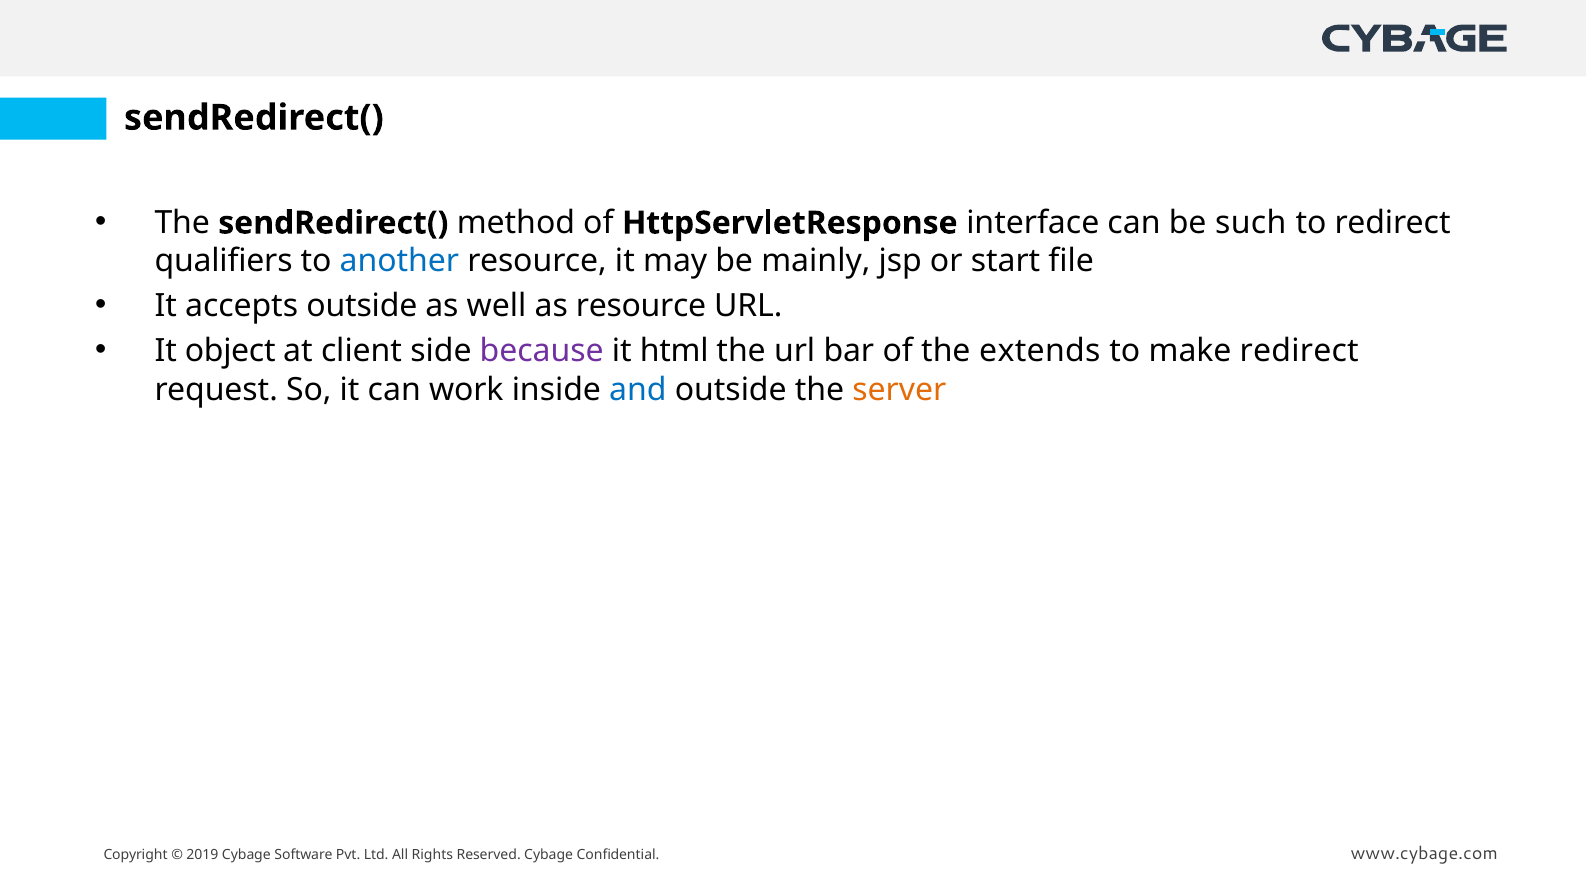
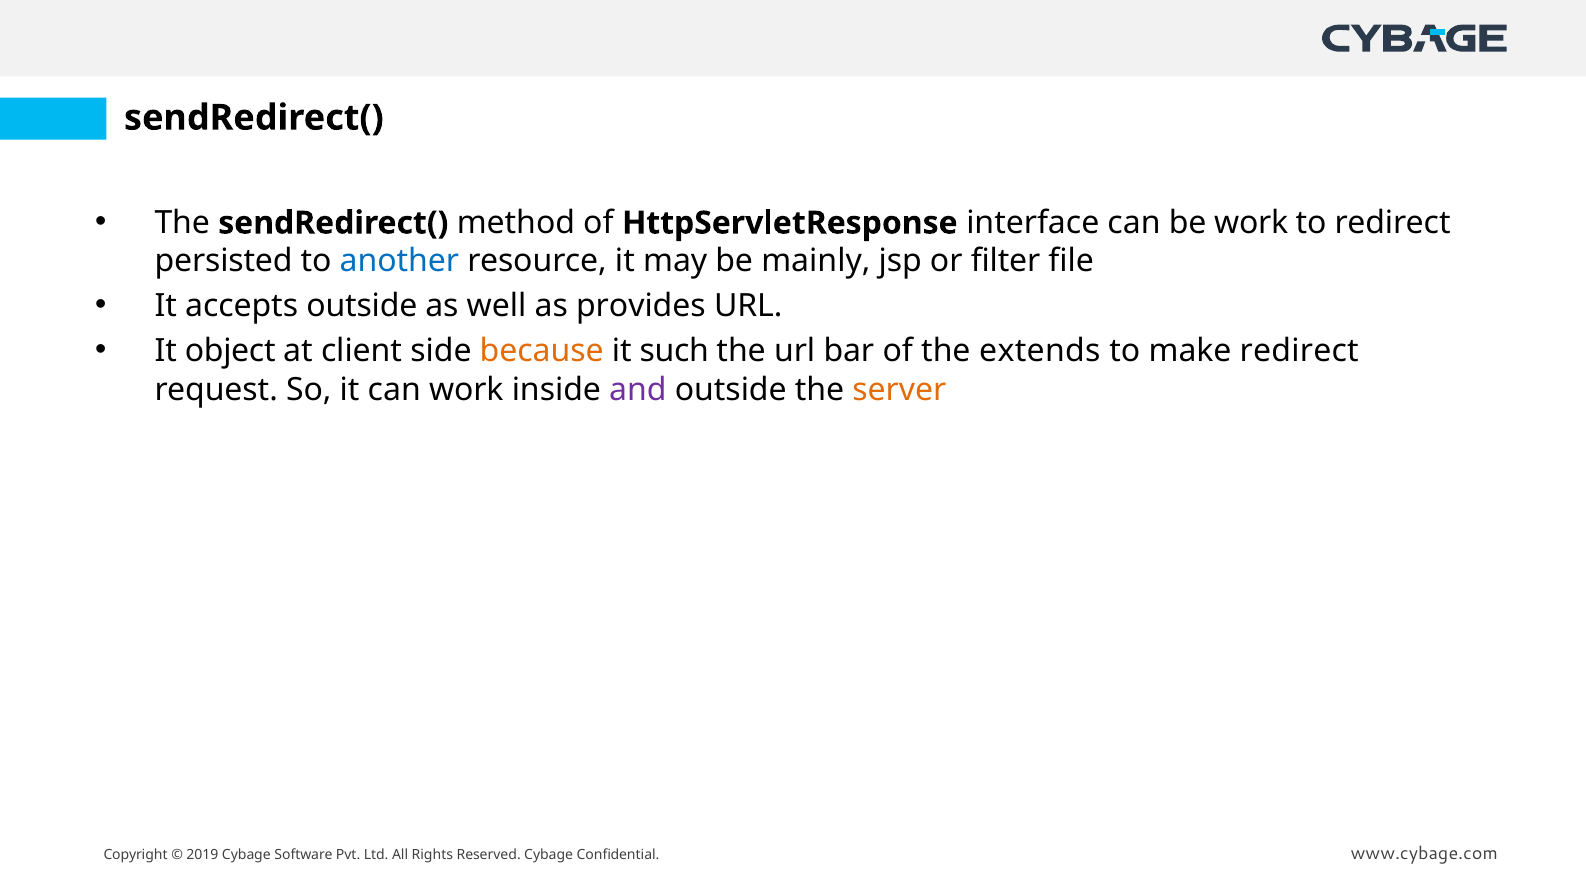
be such: such -> work
qualifiers: qualifiers -> persisted
start: start -> filter
as resource: resource -> provides
because colour: purple -> orange
html: html -> such
and colour: blue -> purple
